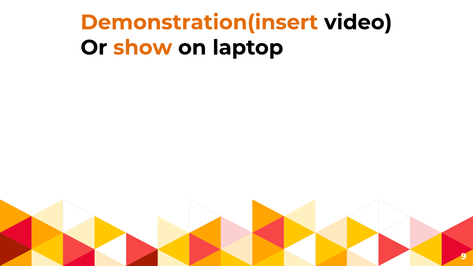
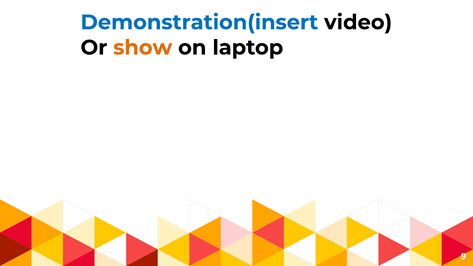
Demonstration(insert colour: orange -> blue
